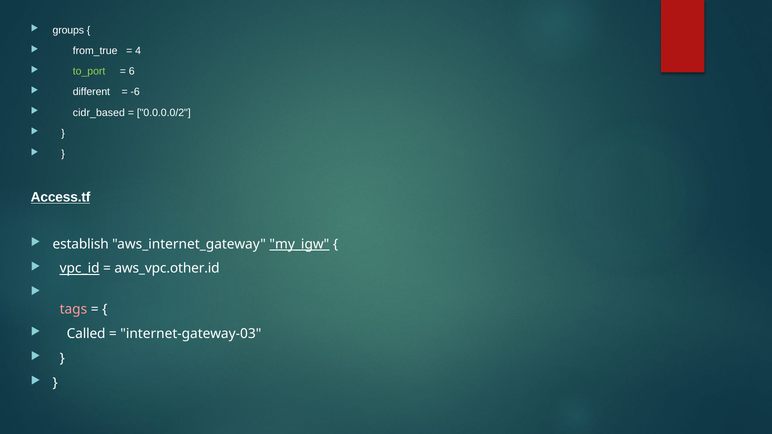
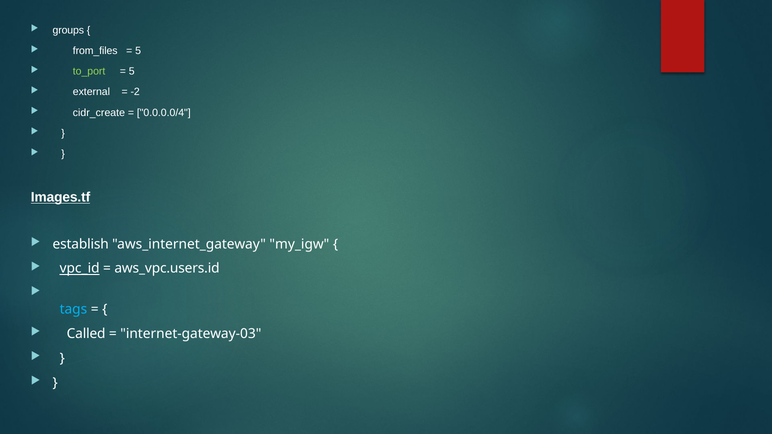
from_true: from_true -> from_files
4 at (138, 51): 4 -> 5
6 at (132, 71): 6 -> 5
different: different -> external
-6: -6 -> -2
cidr_based: cidr_based -> cidr_create
0.0.0.0/2: 0.0.0.0/2 -> 0.0.0.0/4
Access.tf: Access.tf -> Images.tf
my_igw underline: present -> none
aws_vpc.other.id: aws_vpc.other.id -> aws_vpc.users.id
tags colour: pink -> light blue
